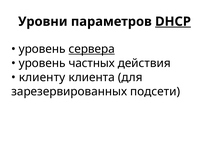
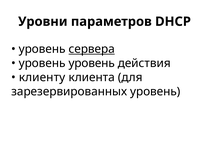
DHCP underline: present -> none
уровень частных: частных -> уровень
зарезервированных подсети: подсети -> уровень
